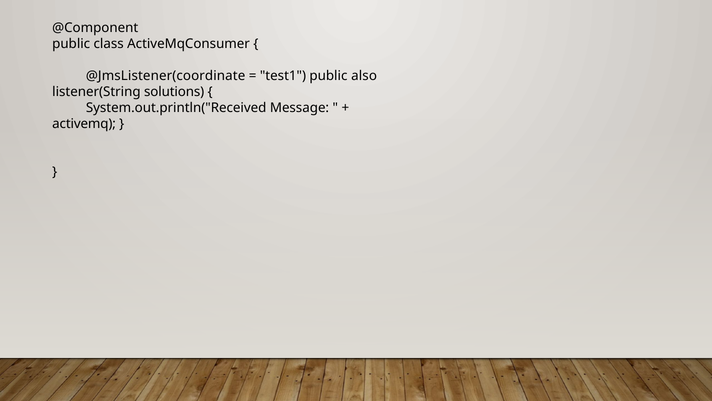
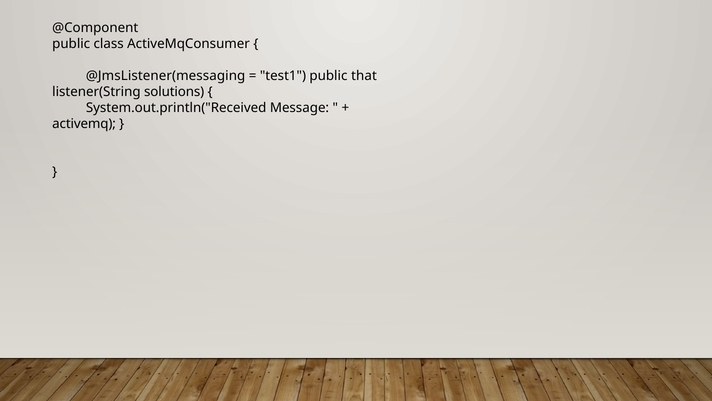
@JmsListener(coordinate: @JmsListener(coordinate -> @JmsListener(messaging
also: also -> that
